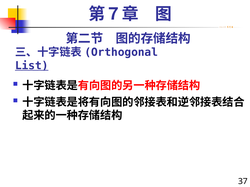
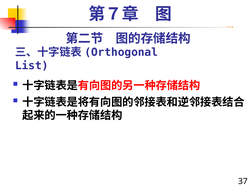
List underline: present -> none
